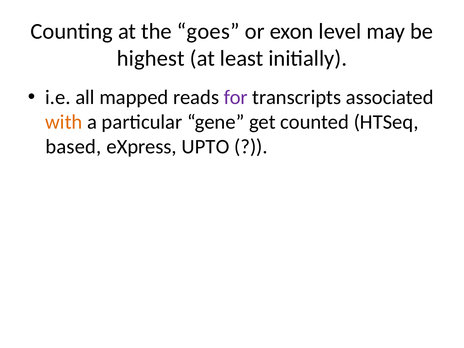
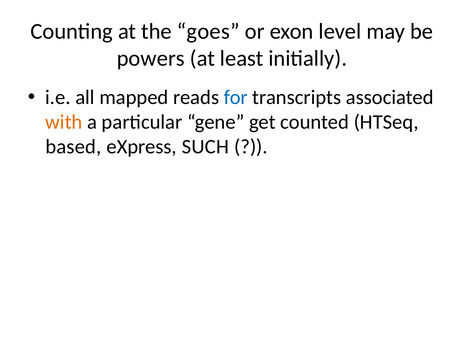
highest: highest -> powers
for colour: purple -> blue
UPTO: UPTO -> SUCH
